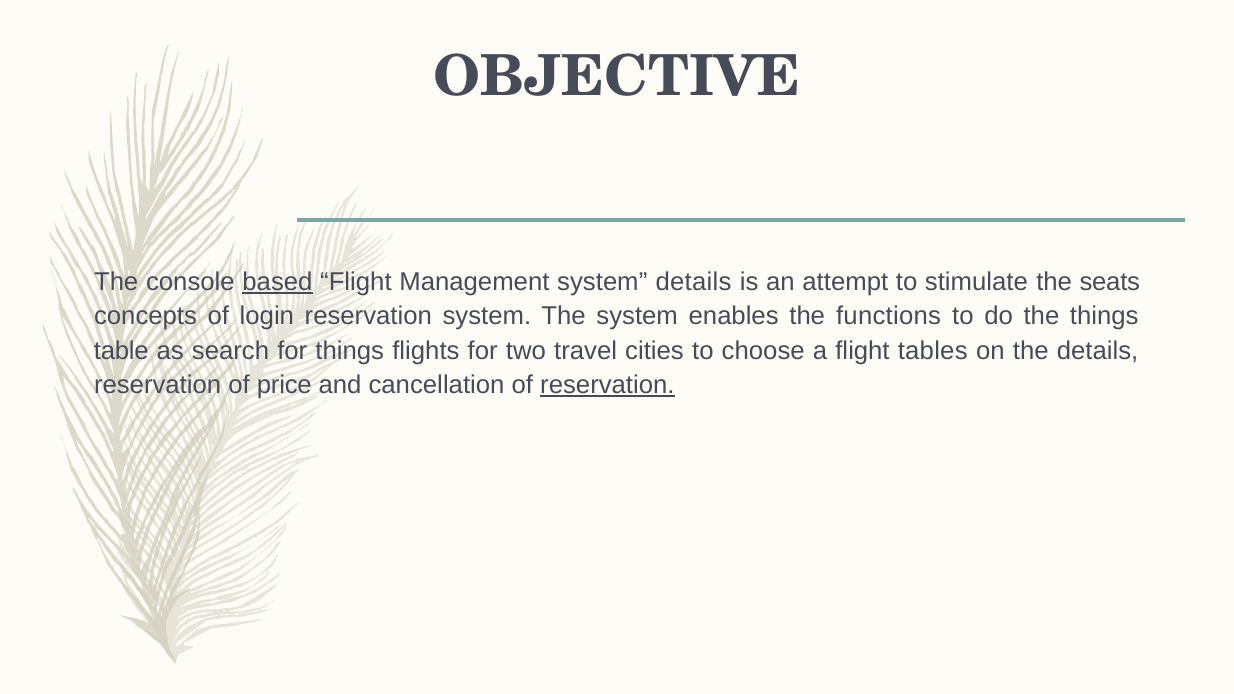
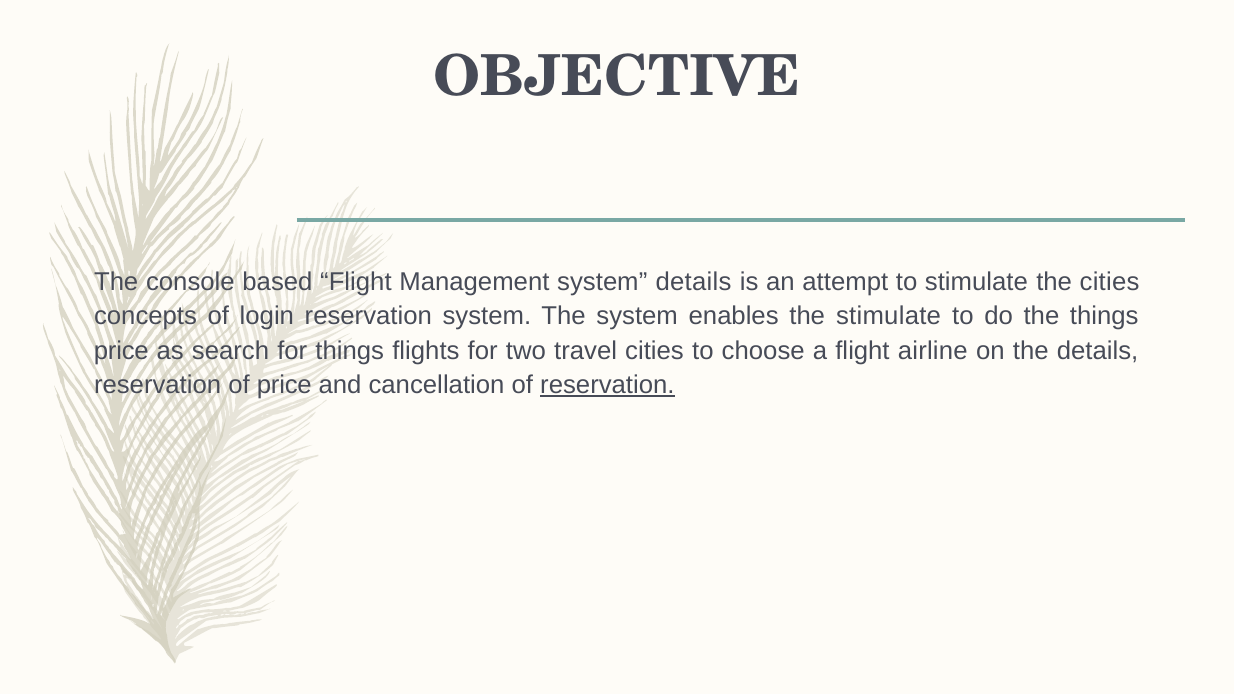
based underline: present -> none
the seats: seats -> cities
the functions: functions -> stimulate
table at (121, 351): table -> price
tables: tables -> airline
